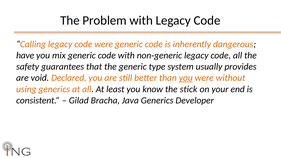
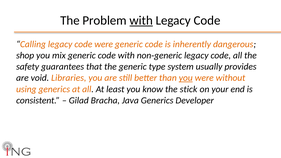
with at (141, 20) underline: none -> present
have: have -> shop
Declared: Declared -> Libraries
